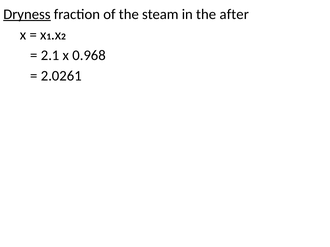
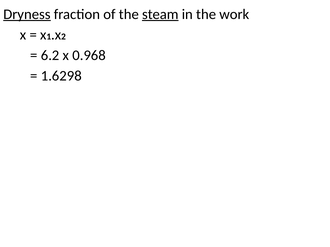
steam underline: none -> present
after: after -> work
2.1: 2.1 -> 6.2
2.0261: 2.0261 -> 1.6298
